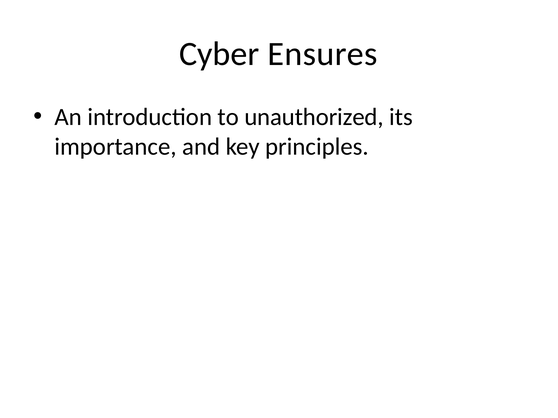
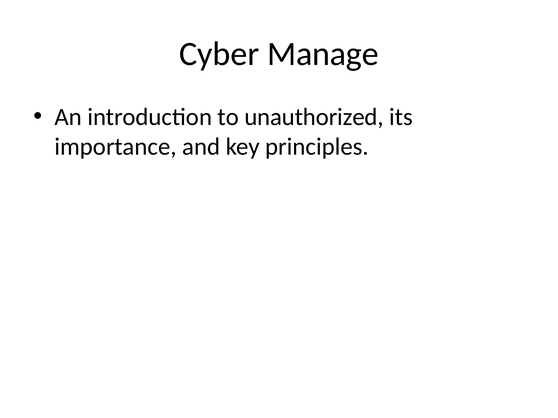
Ensures: Ensures -> Manage
